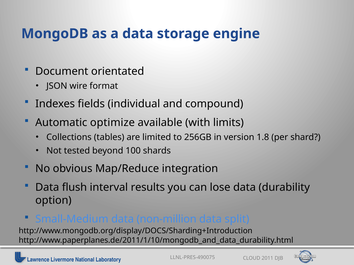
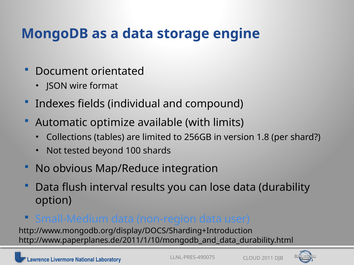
non-million: non-million -> non-region
split: split -> user
